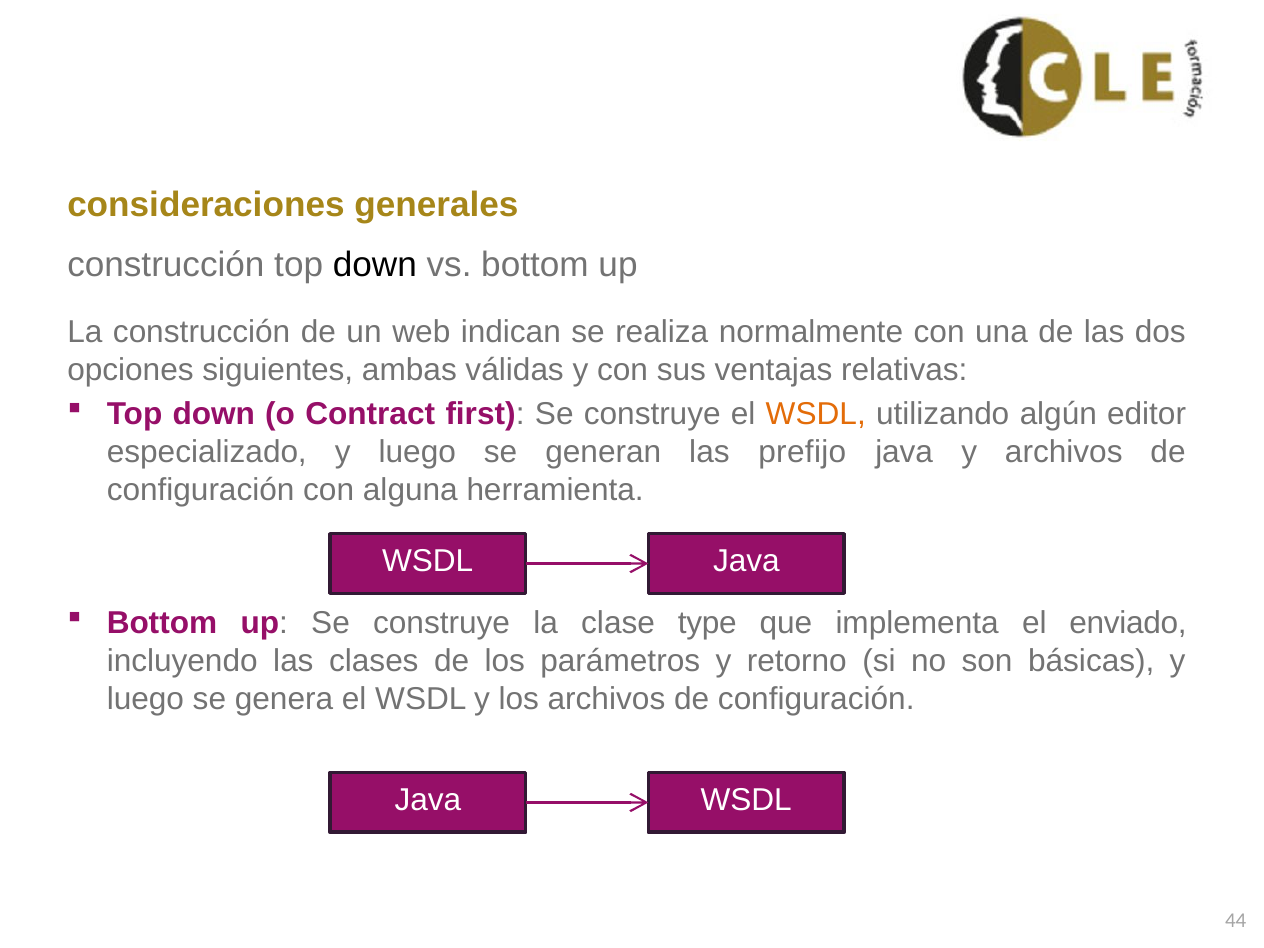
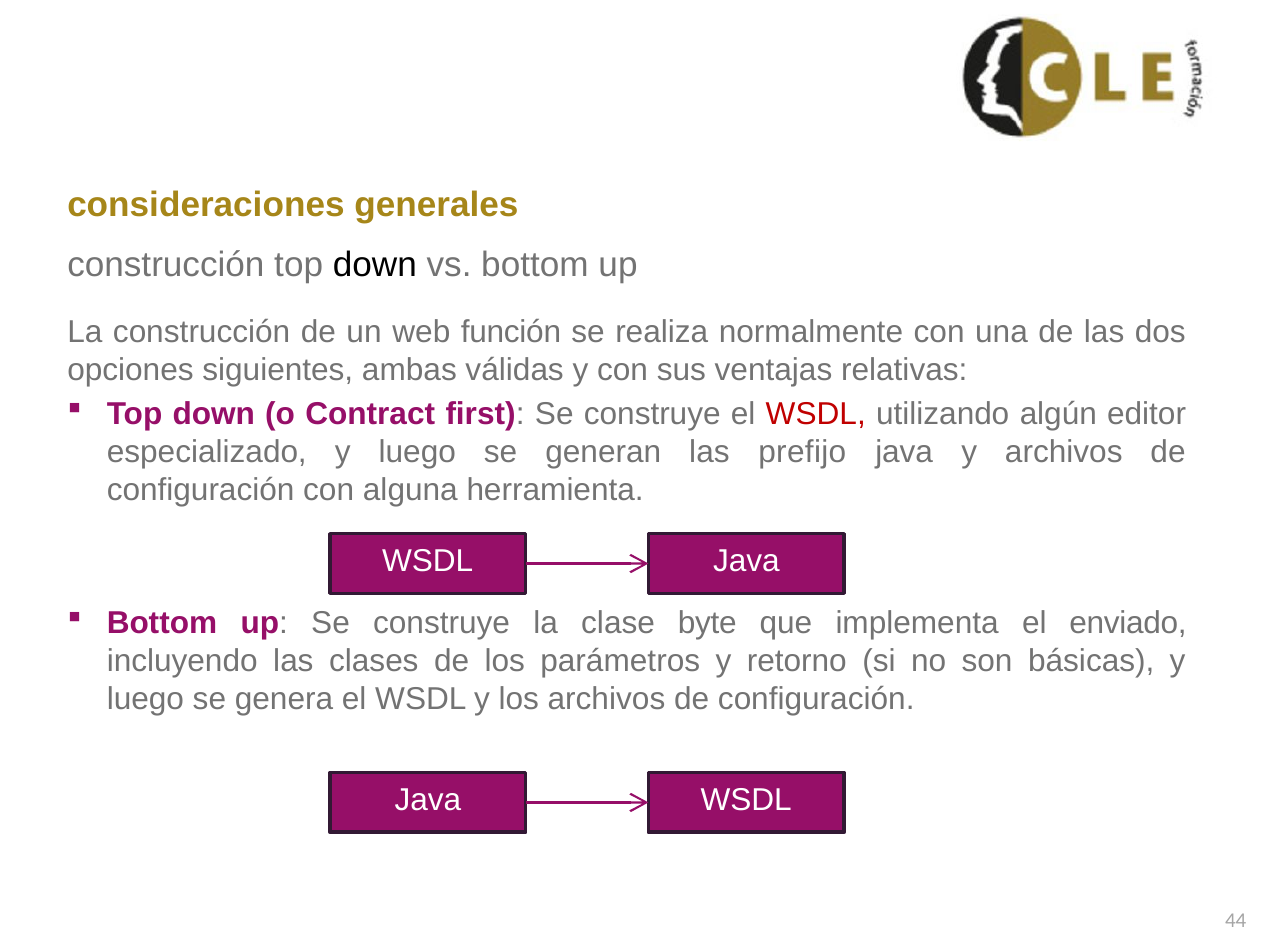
indican: indican -> función
WSDL at (816, 414) colour: orange -> red
type: type -> byte
